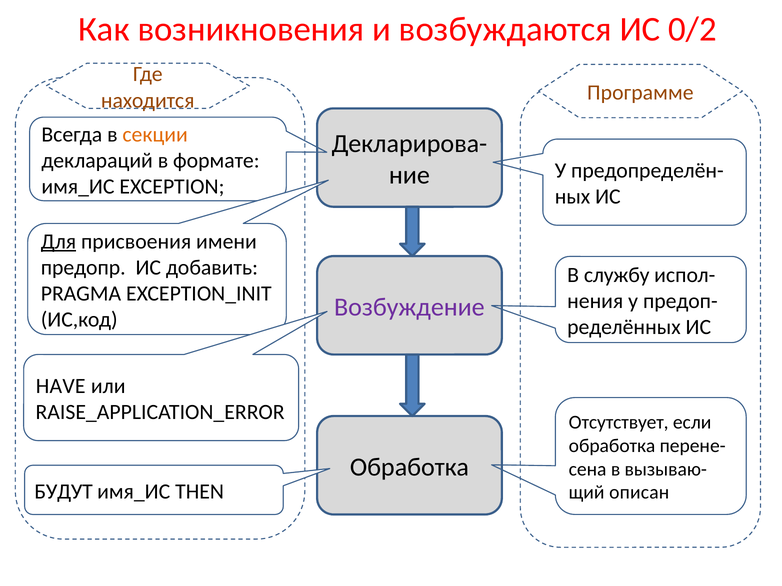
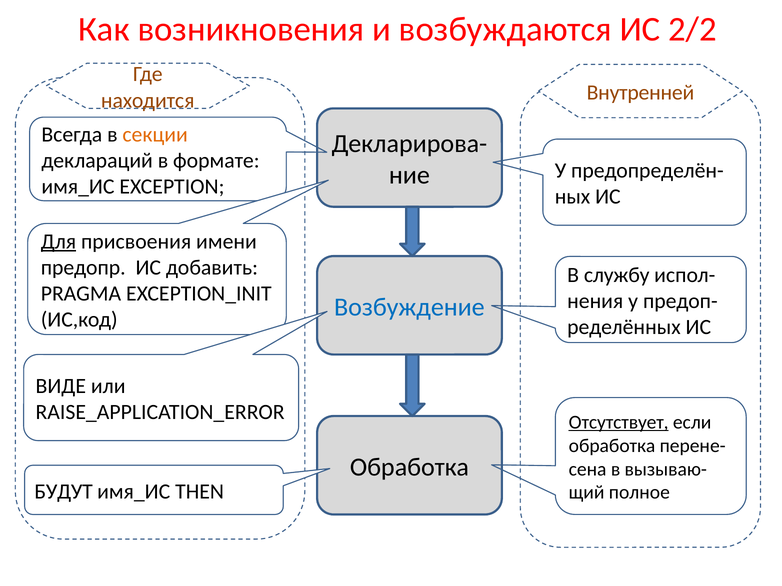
0/2: 0/2 -> 2/2
Программе: Программе -> Внутренней
Возбуждение colour: purple -> blue
HAVE: HAVE -> ВИДЕ
Отсутствует underline: none -> present
описан: описан -> полное
